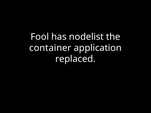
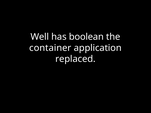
Fool: Fool -> Well
nodelist: nodelist -> boolean
